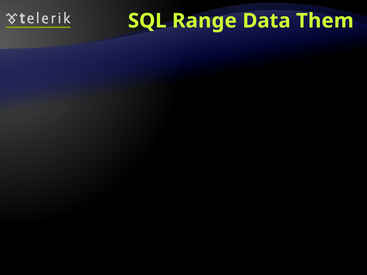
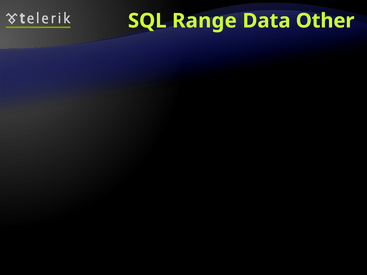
Them: Them -> Other
